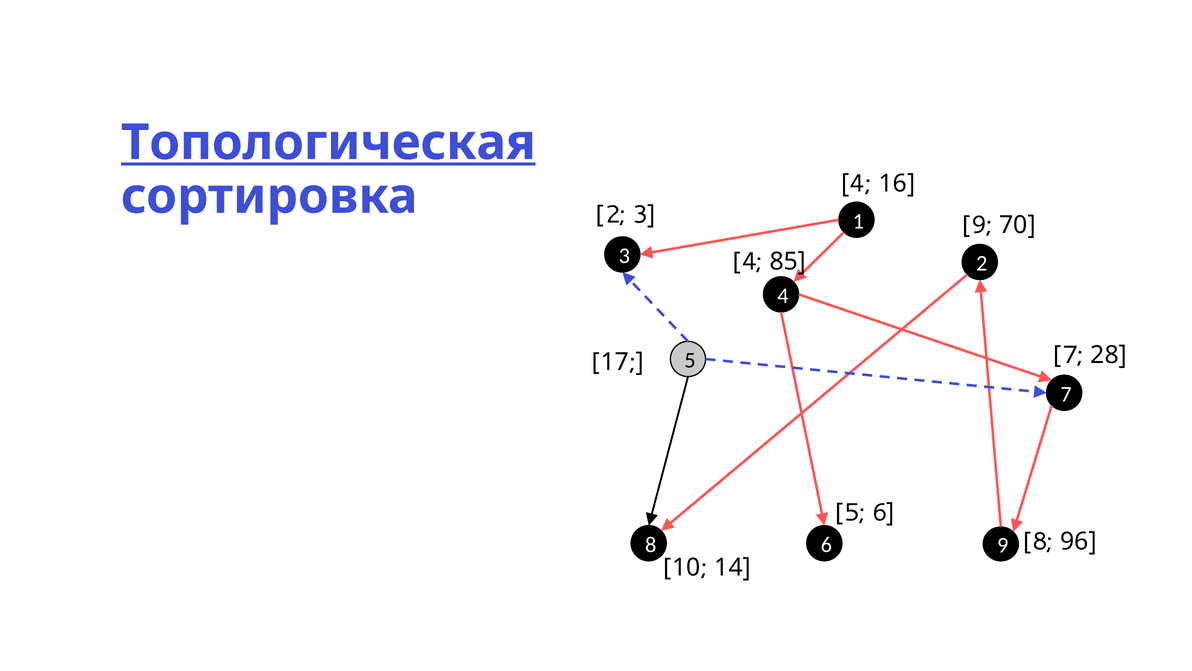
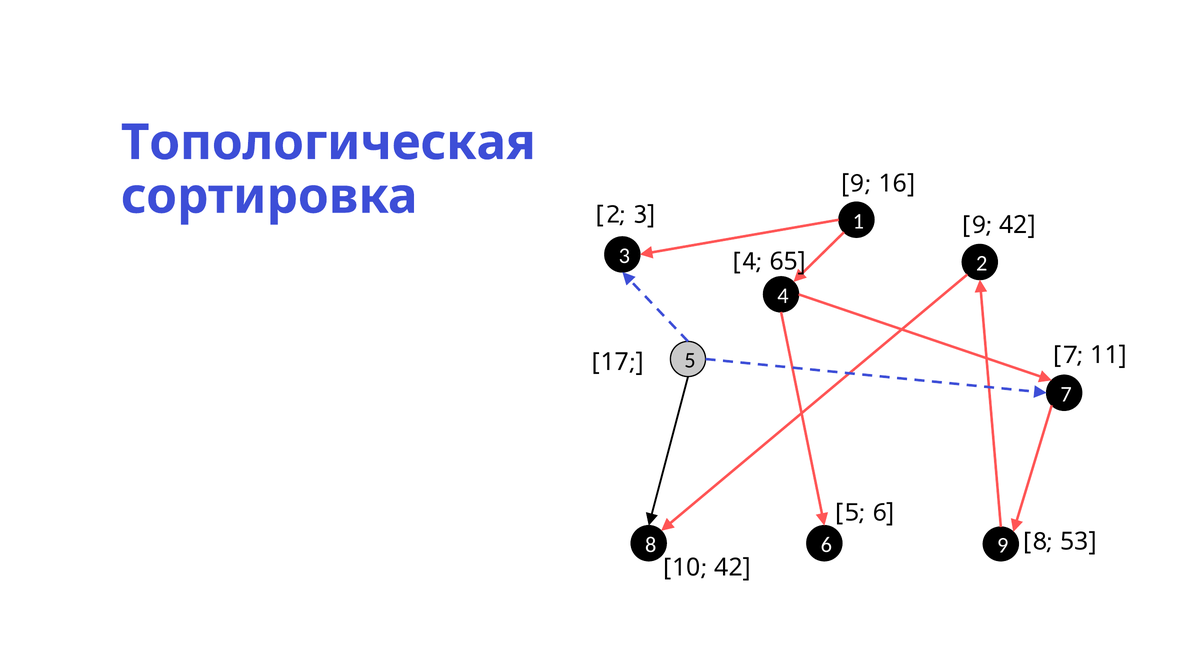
Топологическая underline: present -> none
4 at (856, 183): 4 -> 9
9 70: 70 -> 42
85: 85 -> 65
28: 28 -> 11
96: 96 -> 53
14 at (729, 567): 14 -> 42
